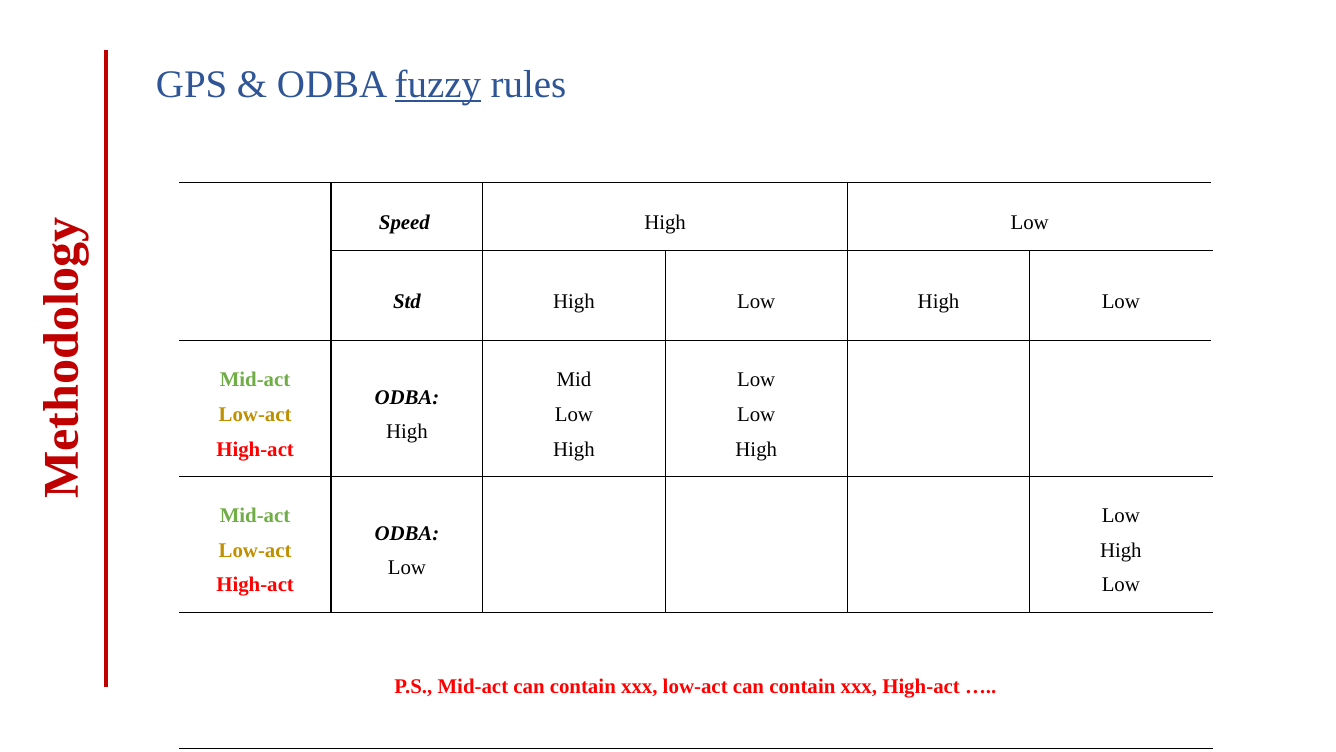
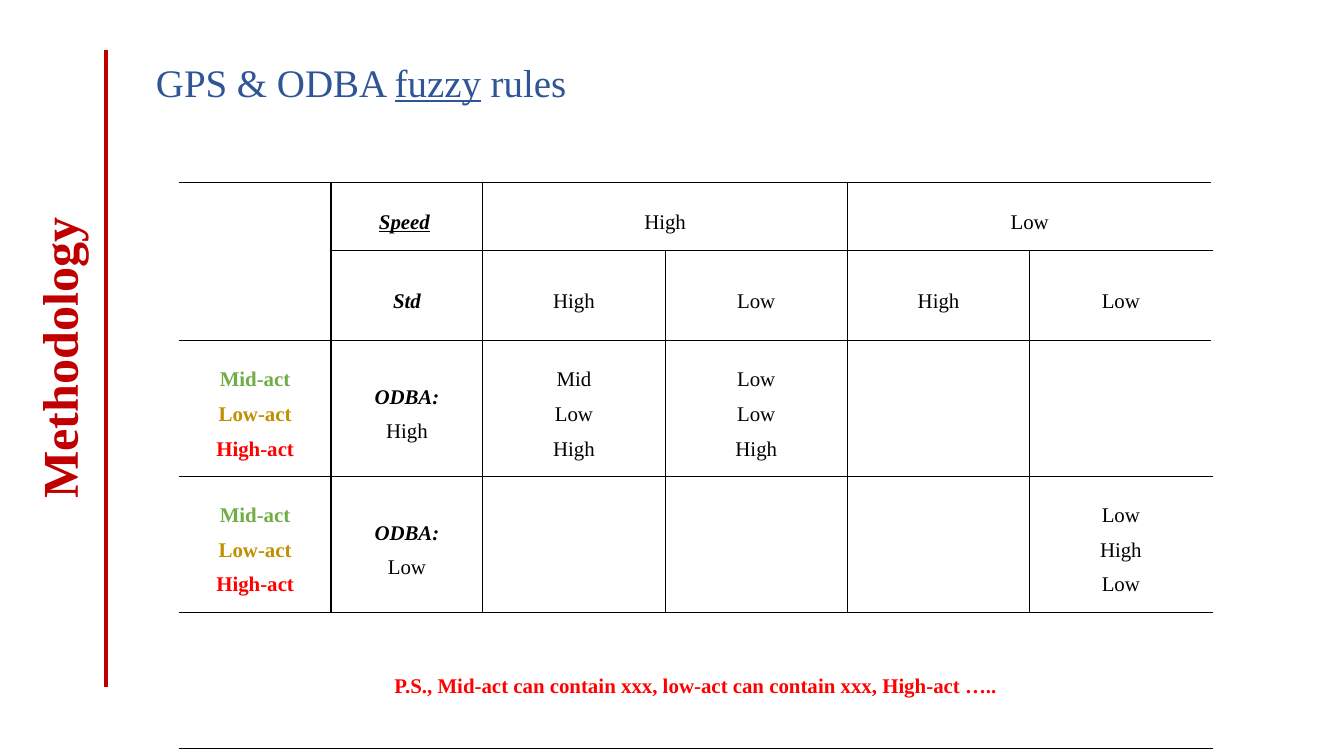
Speed underline: none -> present
